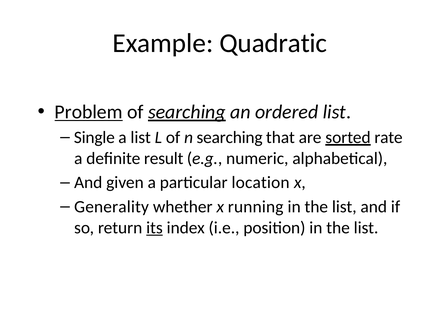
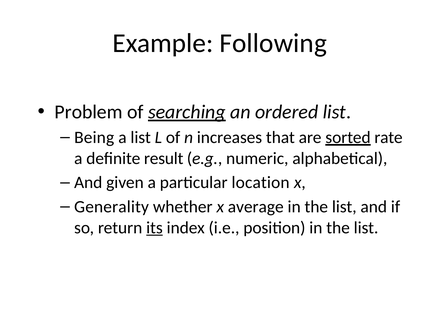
Quadratic: Quadratic -> Following
Problem underline: present -> none
Single: Single -> Being
n searching: searching -> increases
running: running -> average
